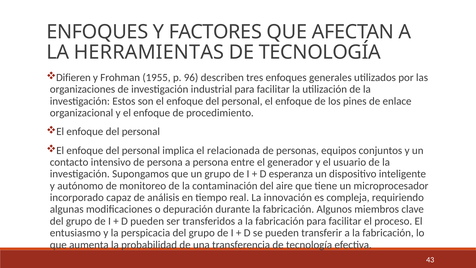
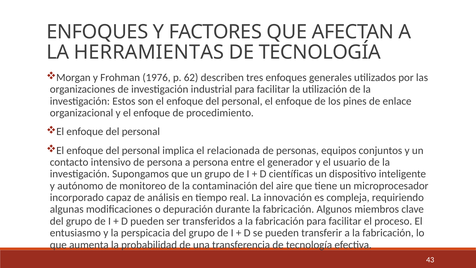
Difieren: Difieren -> Morgan
1955: 1955 -> 1976
96: 96 -> 62
esperanza: esperanza -> científicas
